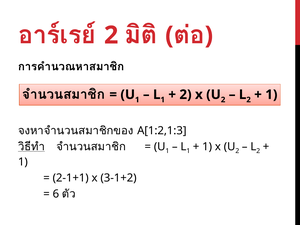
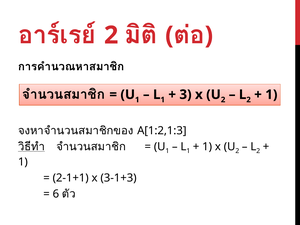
2 at (186, 95): 2 -> 3
3-1+2: 3-1+2 -> 3-1+3
